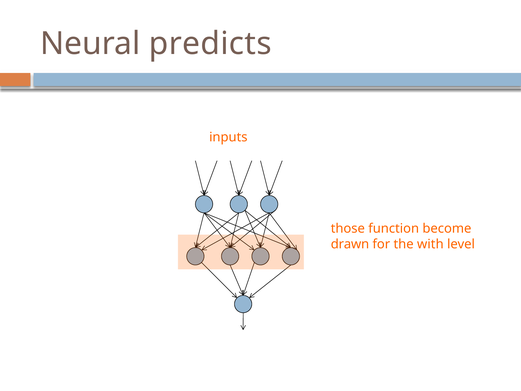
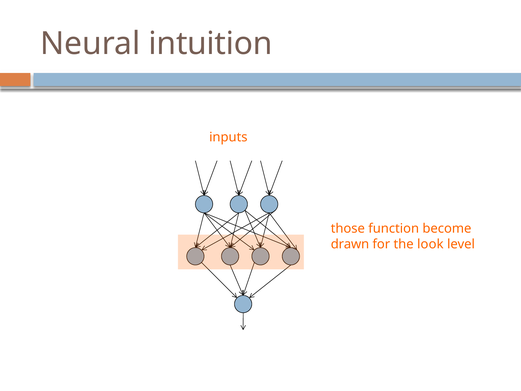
predicts: predicts -> intuition
with: with -> look
